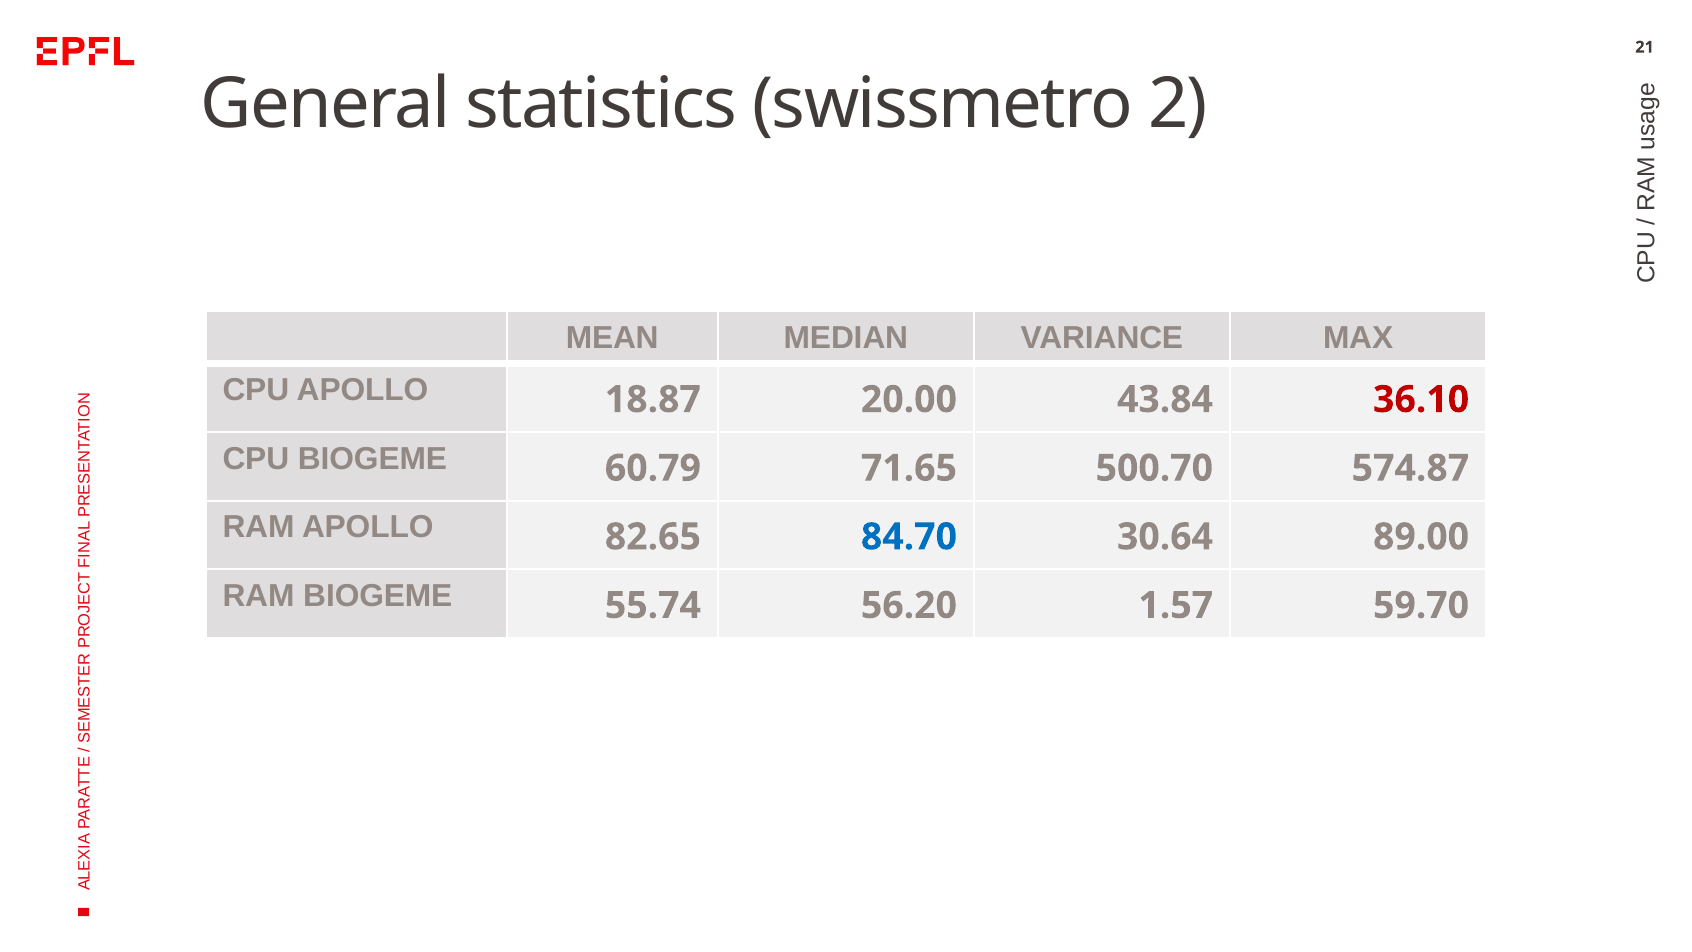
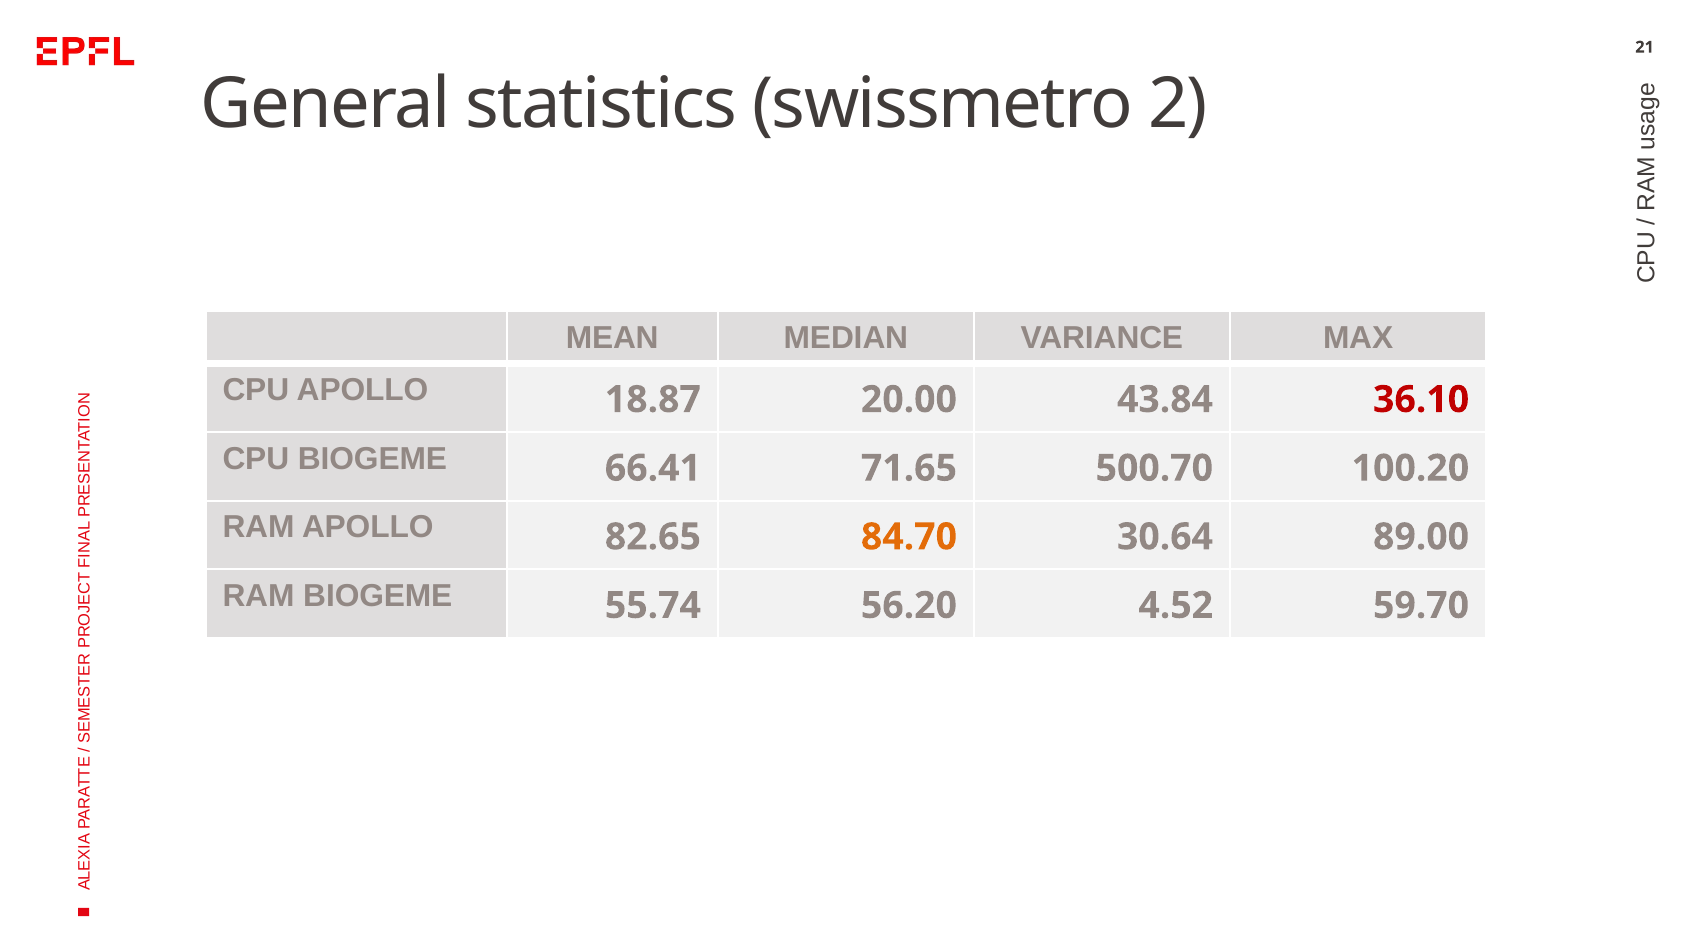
60.79: 60.79 -> 66.41
574.87: 574.87 -> 100.20
84.70 colour: blue -> orange
1.57: 1.57 -> 4.52
